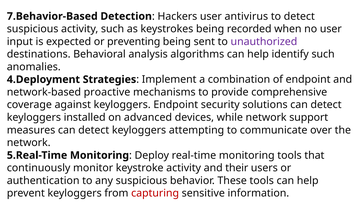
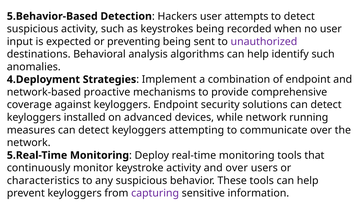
7.Behavior-Based: 7.Behavior-Based -> 5.Behavior-Based
antivirus: antivirus -> attempts
support: support -> running
and their: their -> over
authentication: authentication -> characteristics
capturing colour: red -> purple
